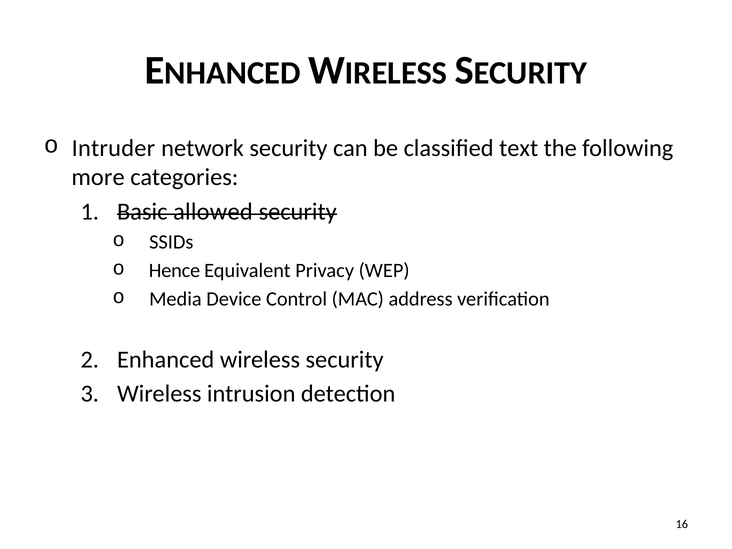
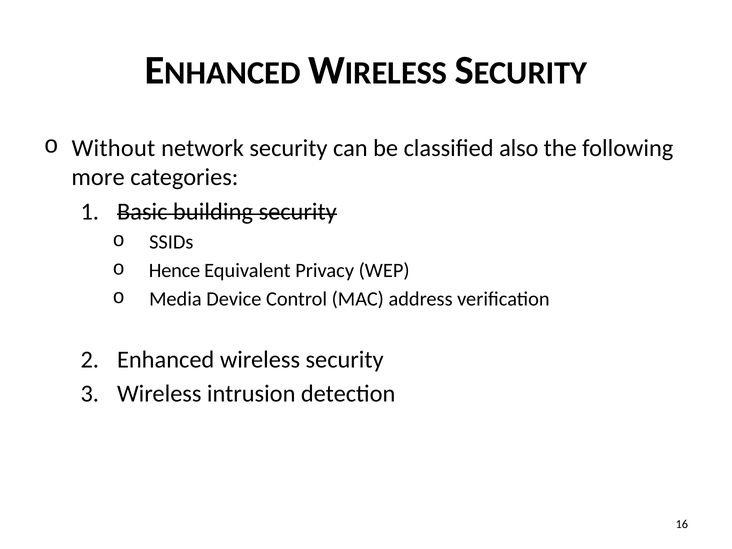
Intruder: Intruder -> Without
text: text -> also
allowed: allowed -> building
